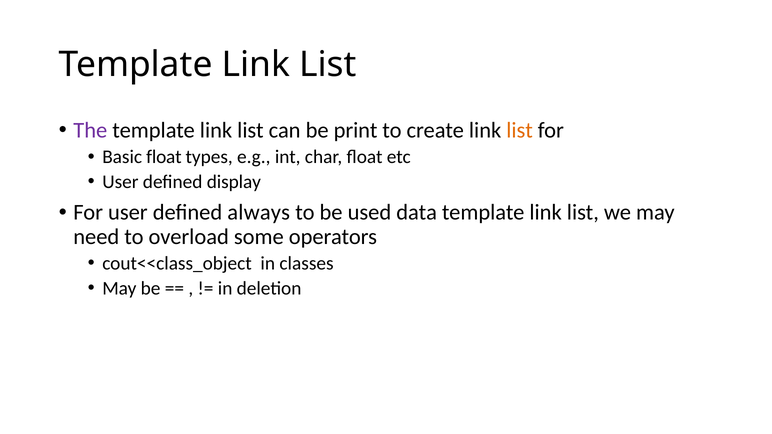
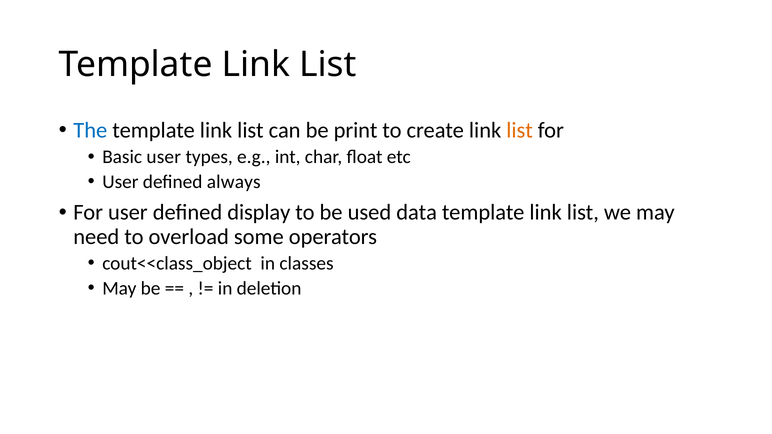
The colour: purple -> blue
Basic float: float -> user
display: display -> always
always: always -> display
